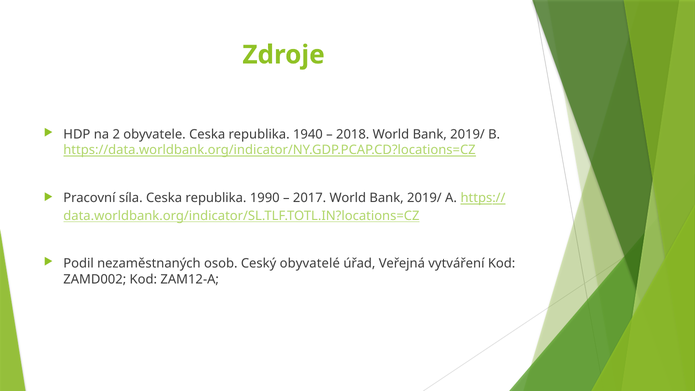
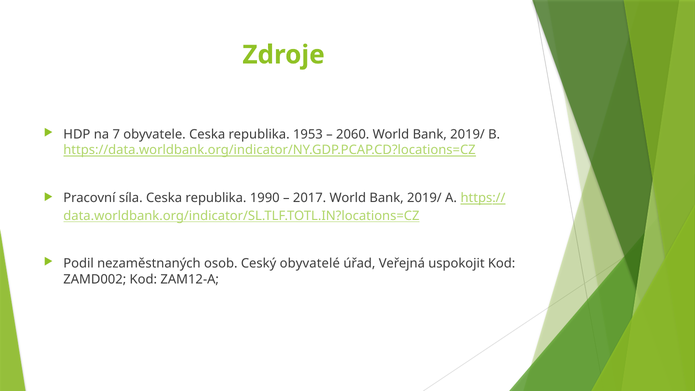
2: 2 -> 7
1940: 1940 -> 1953
2018: 2018 -> 2060
vytváření: vytváření -> uspokojit
